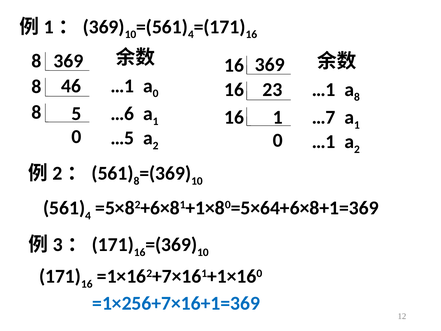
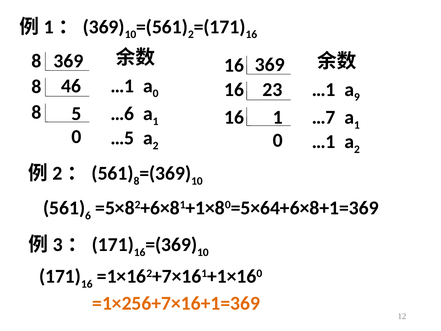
4 at (191, 34): 4 -> 2
8 at (357, 97): 8 -> 9
4 at (88, 215): 4 -> 6
=1×256+7×16+1=369 colour: blue -> orange
